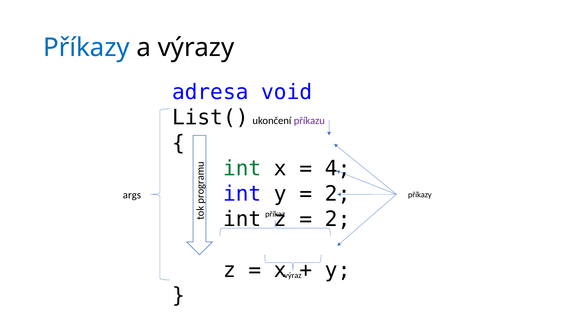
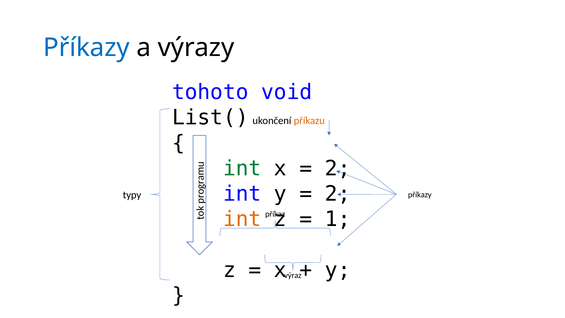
adresa: adresa -> tohoto
příkazu colour: purple -> orange
4 at (338, 168): 4 -> 2
args: args -> typy
int at (242, 219) colour: black -> orange
2 at (338, 219): 2 -> 1
